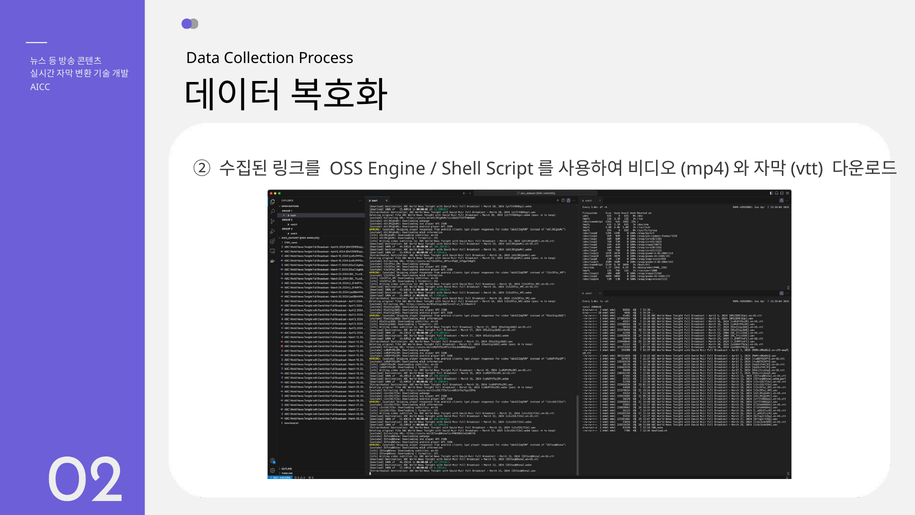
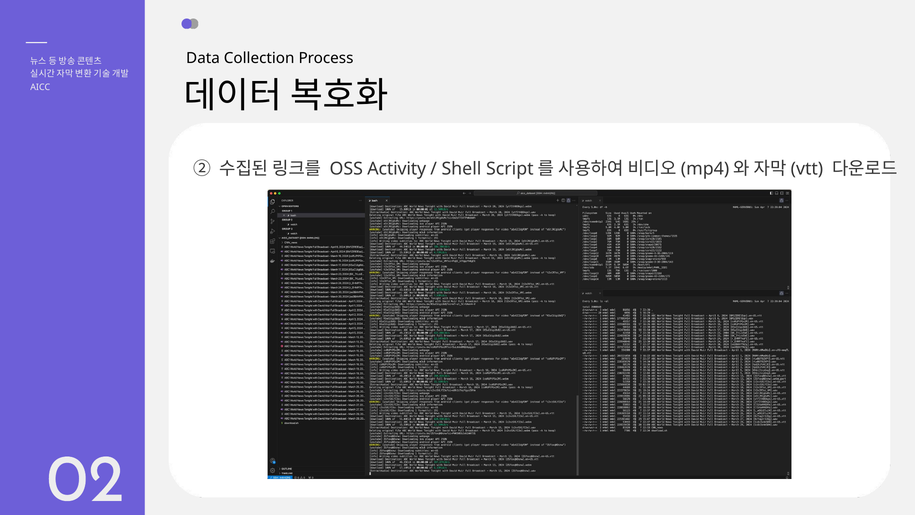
Engine: Engine -> Activity
